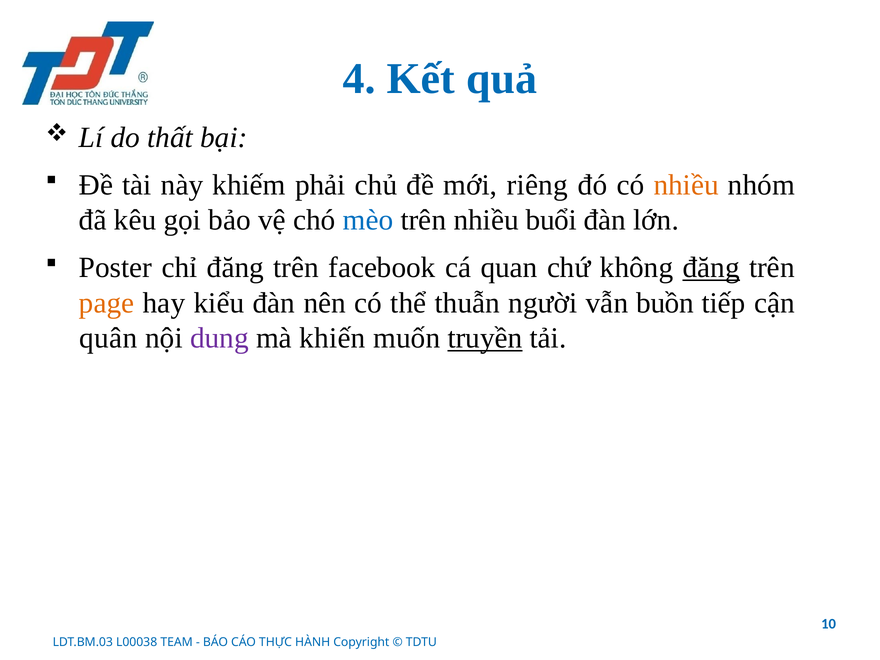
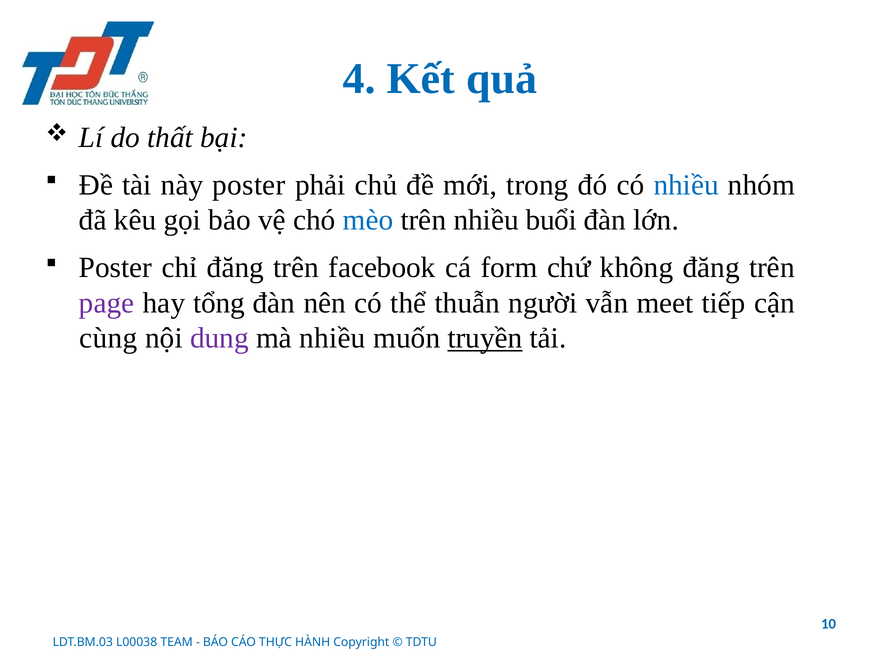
này khiếm: khiếm -> poster
riêng: riêng -> trong
nhiều at (686, 185) colour: orange -> blue
quan: quan -> form
đăng at (711, 268) underline: present -> none
page colour: orange -> purple
kiểu: kiểu -> tổng
buồn: buồn -> meet
quân: quân -> cùng
mà khiến: khiến -> nhiều
